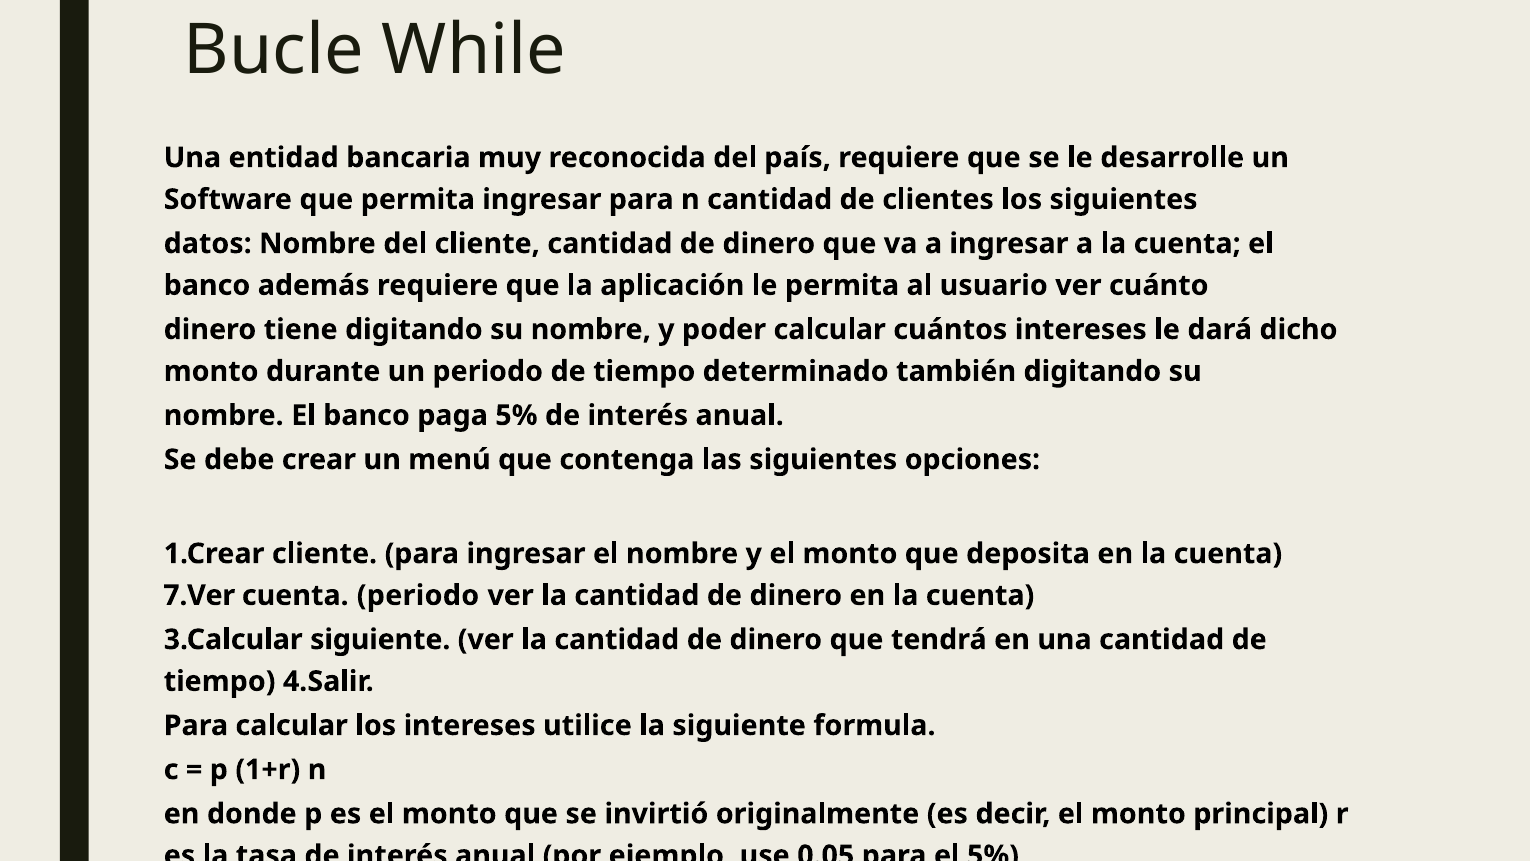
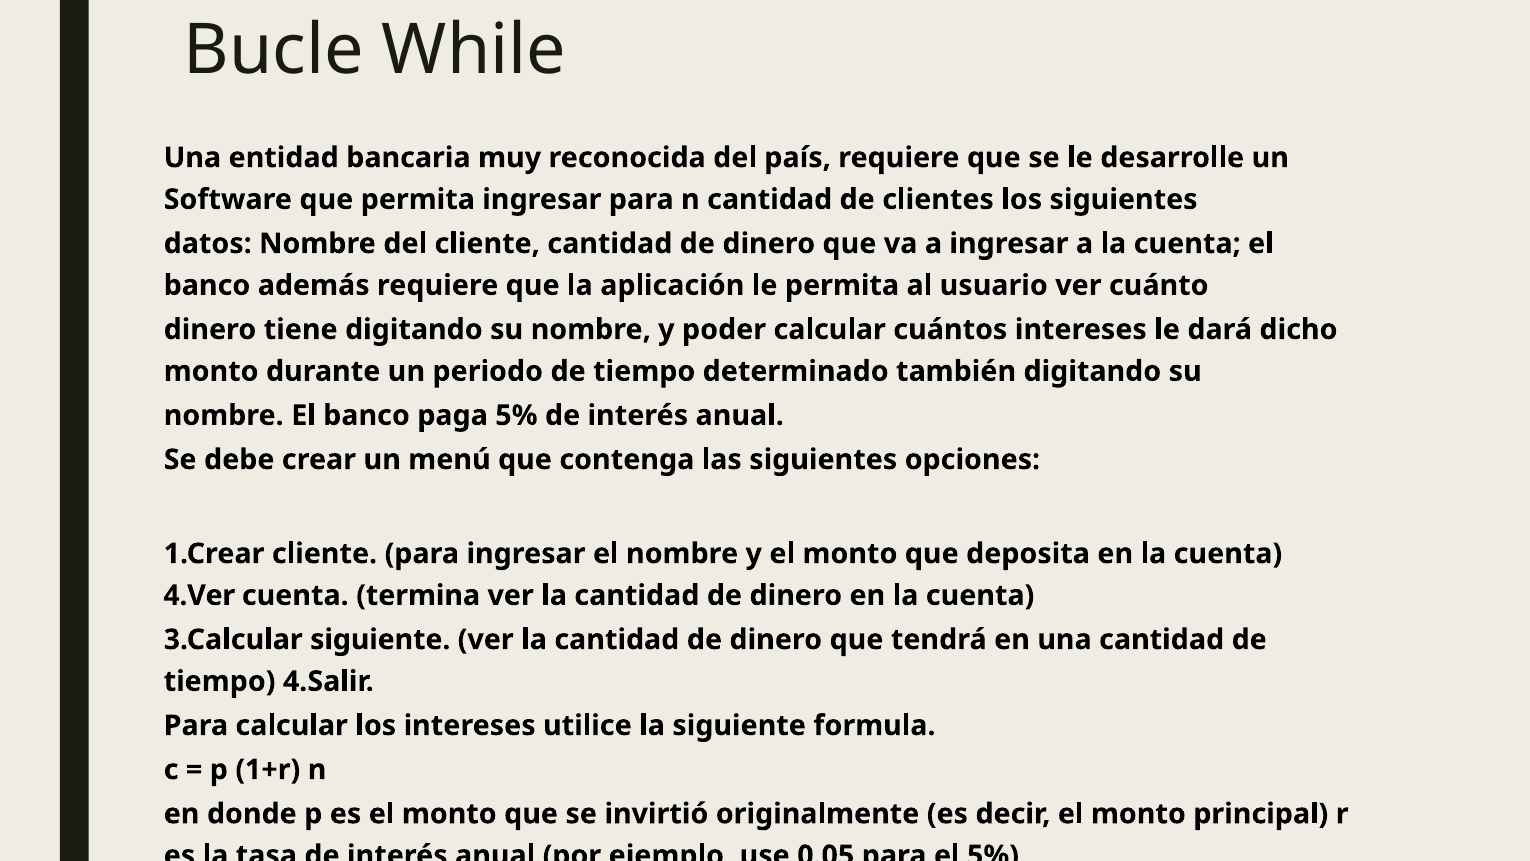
7.Ver: 7.Ver -> 4.Ver
cuenta periodo: periodo -> termina
